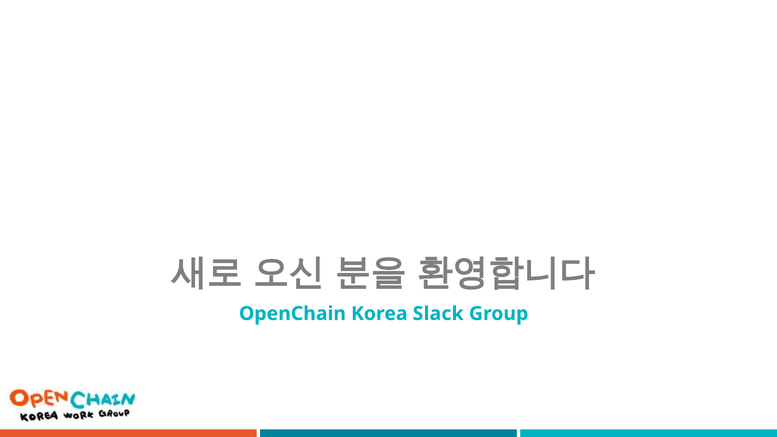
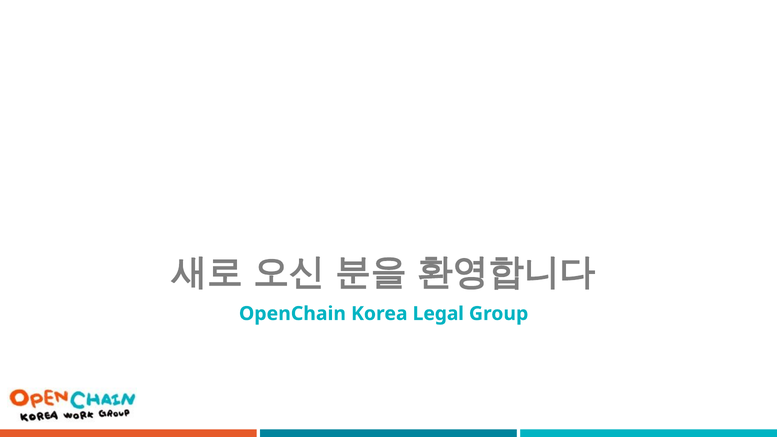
Slack: Slack -> Legal
